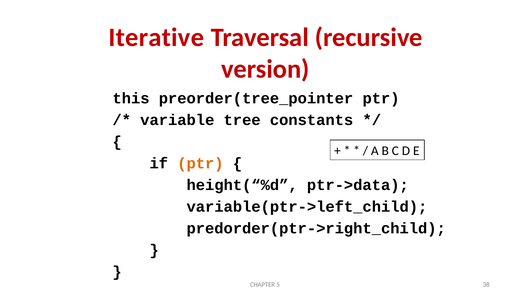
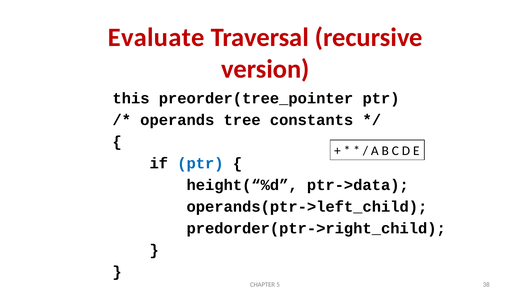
Iterative: Iterative -> Evaluate
variable: variable -> operands
ptr at (200, 163) colour: orange -> blue
variable(ptr->left_child: variable(ptr->left_child -> operands(ptr->left_child
